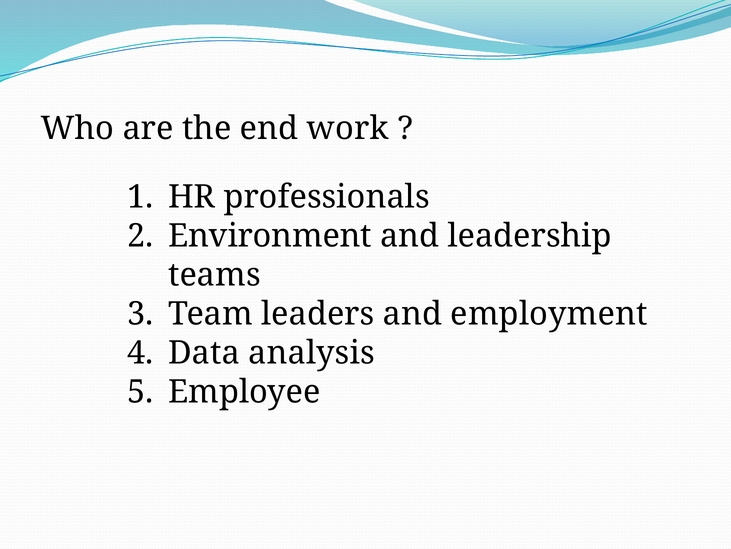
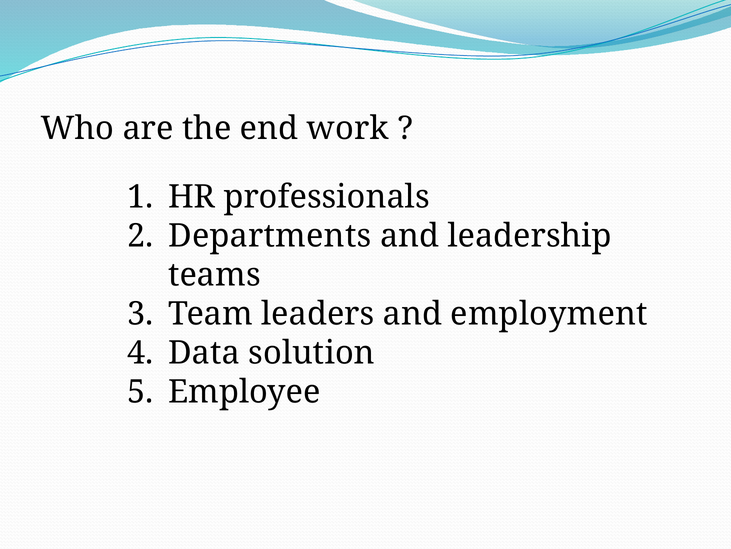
Environment: Environment -> Departments
analysis: analysis -> solution
